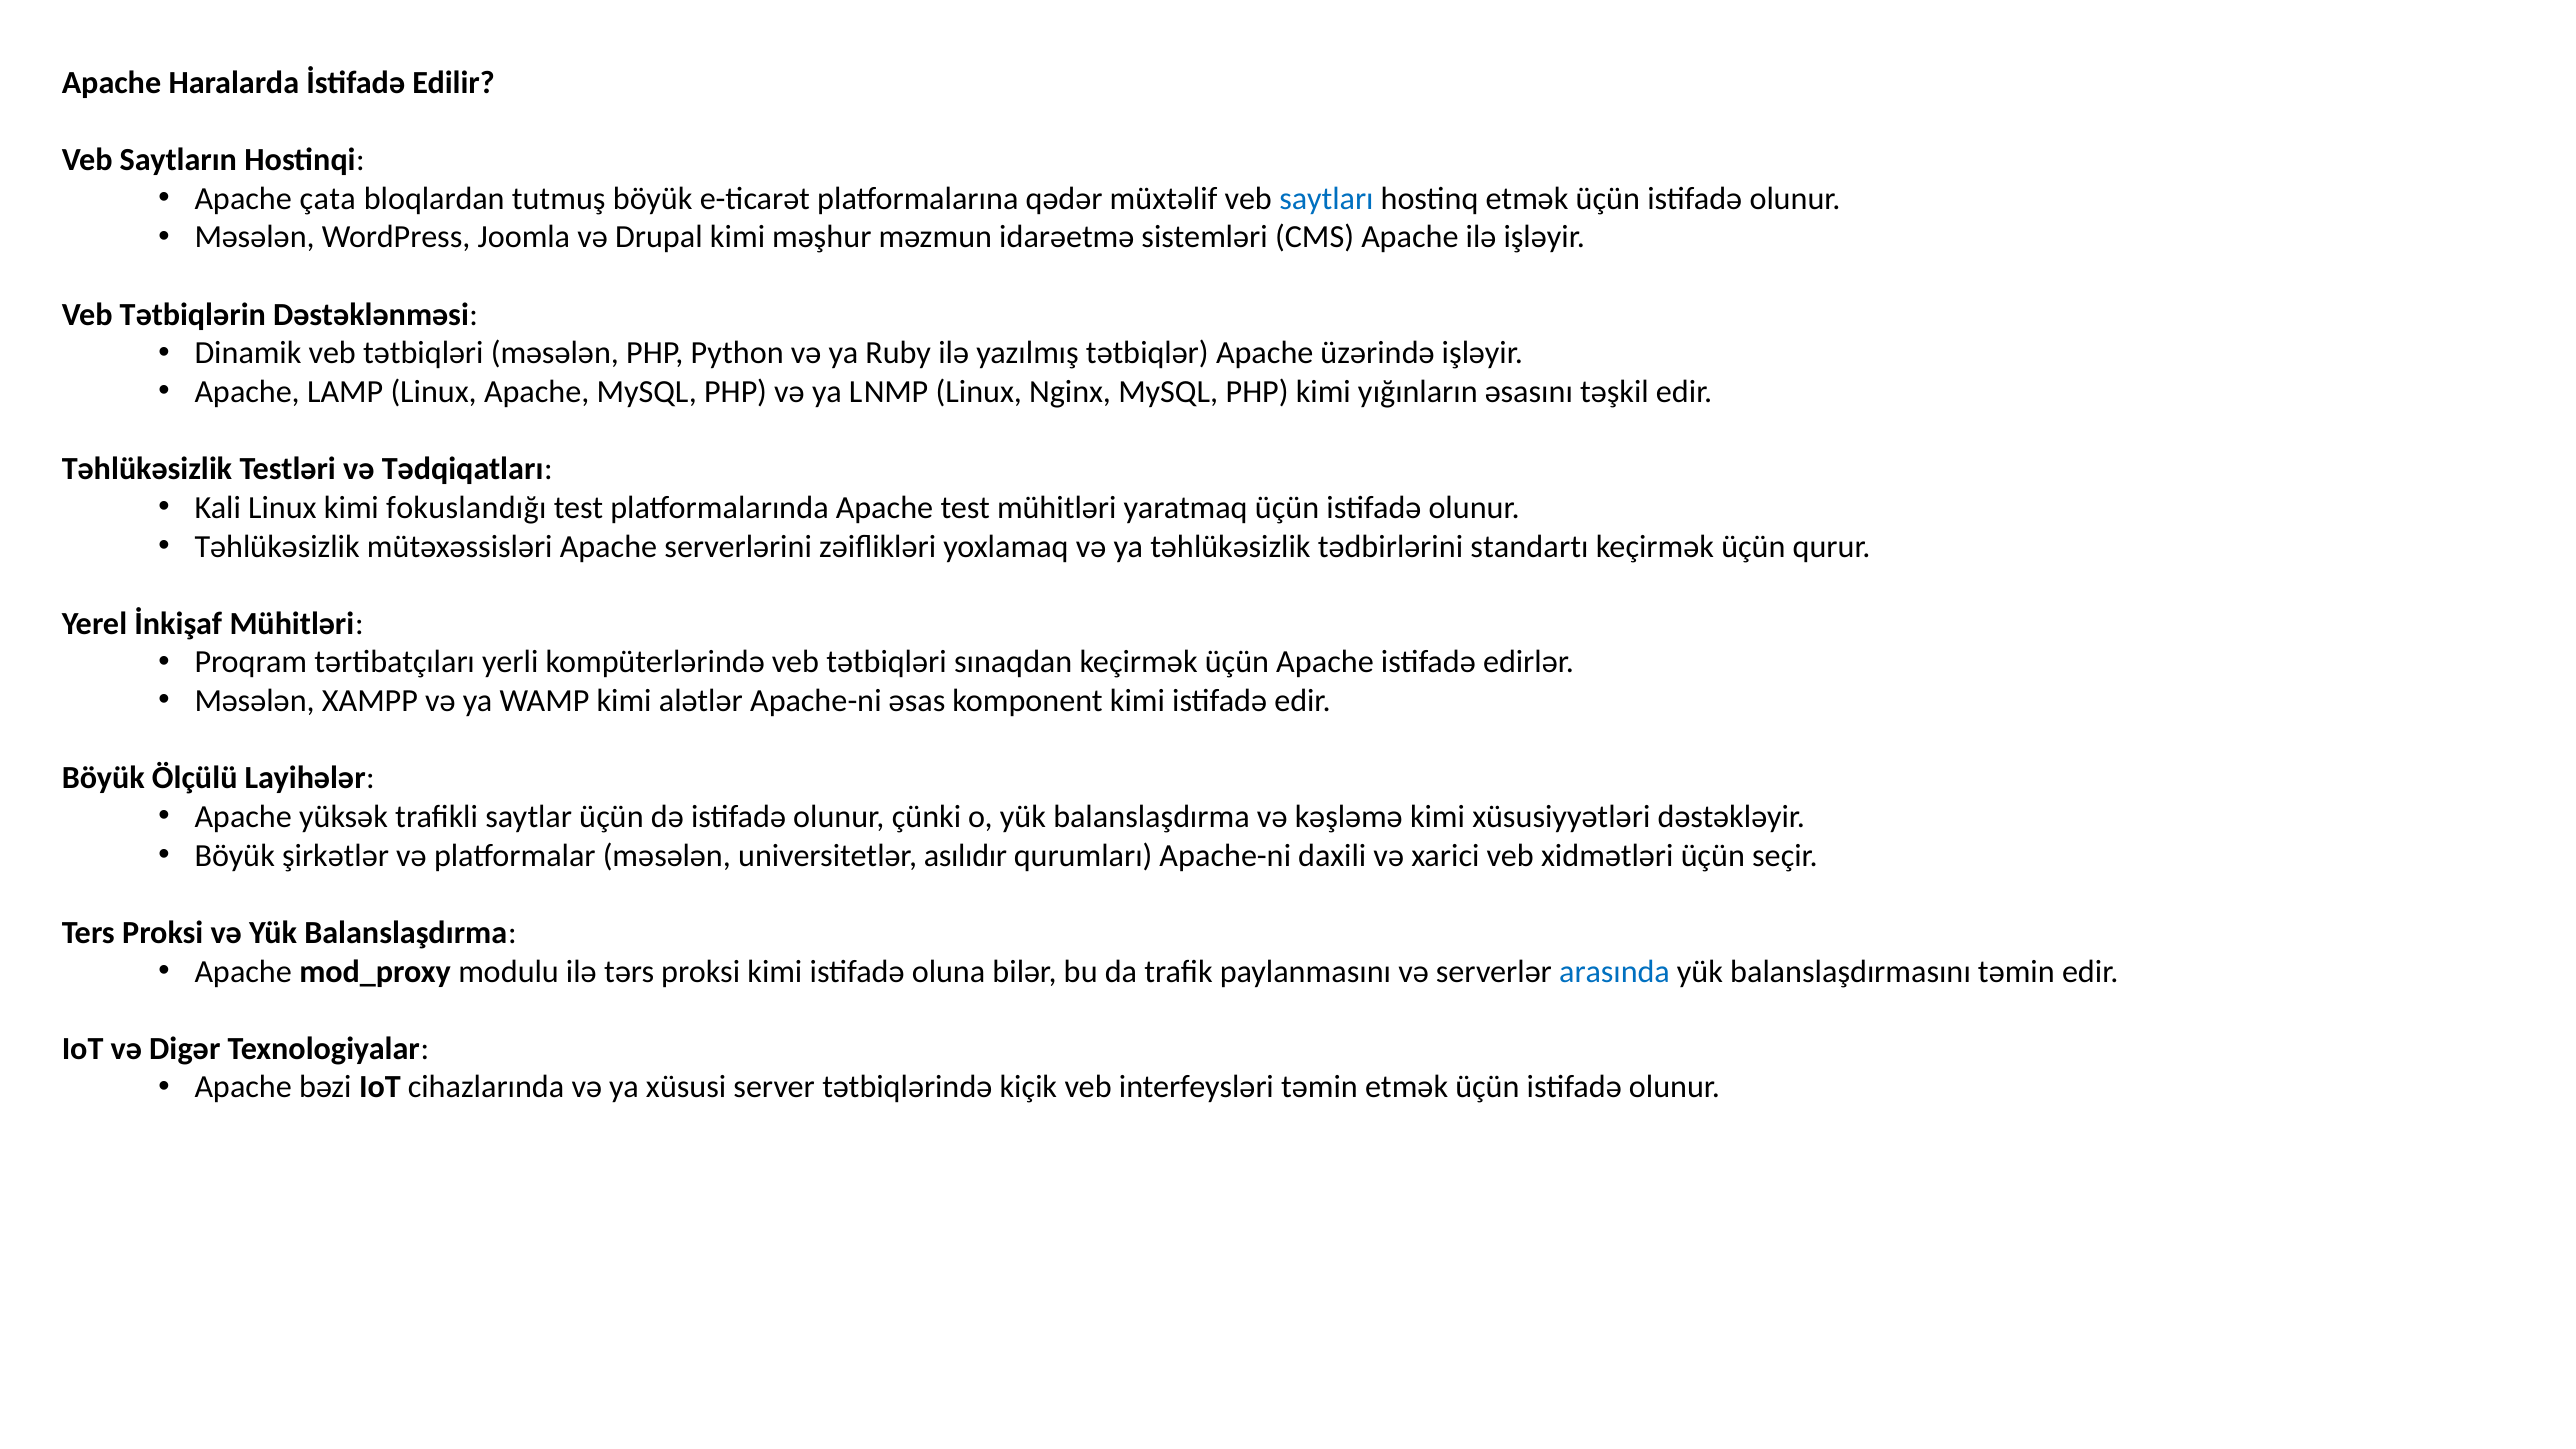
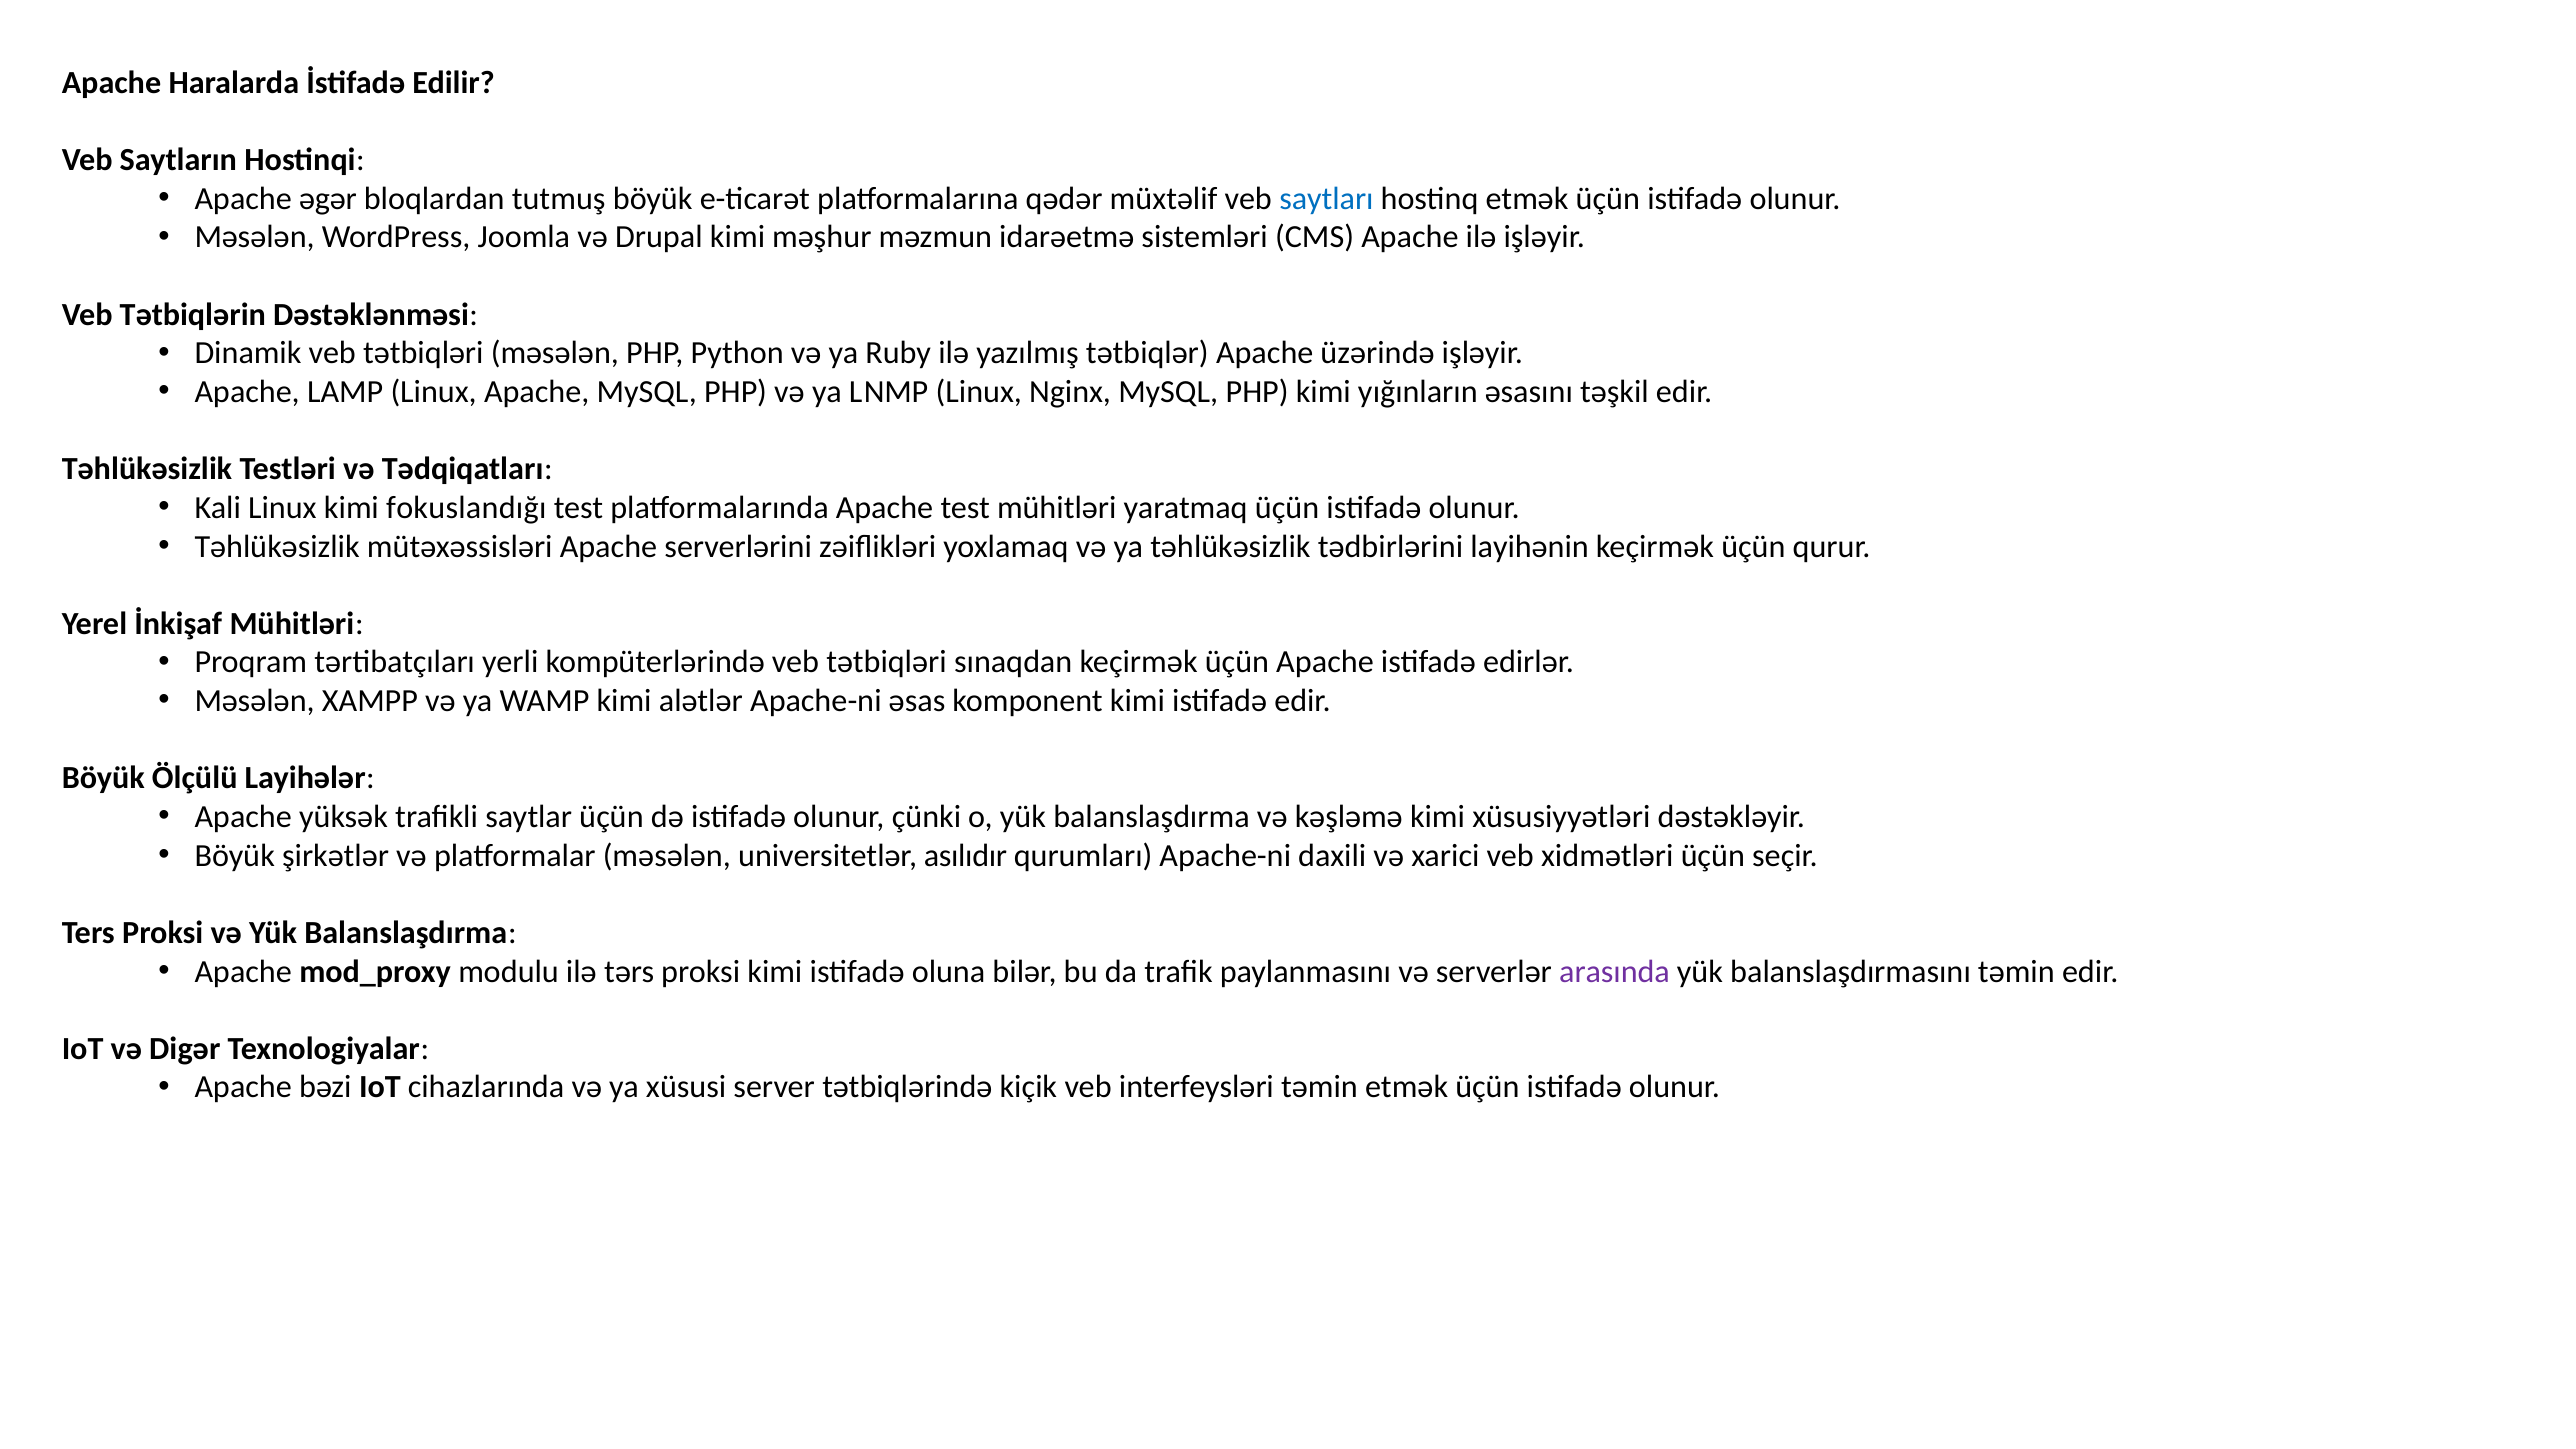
çata: çata -> əgər
standartı: standartı -> layihənin
arasında colour: blue -> purple
